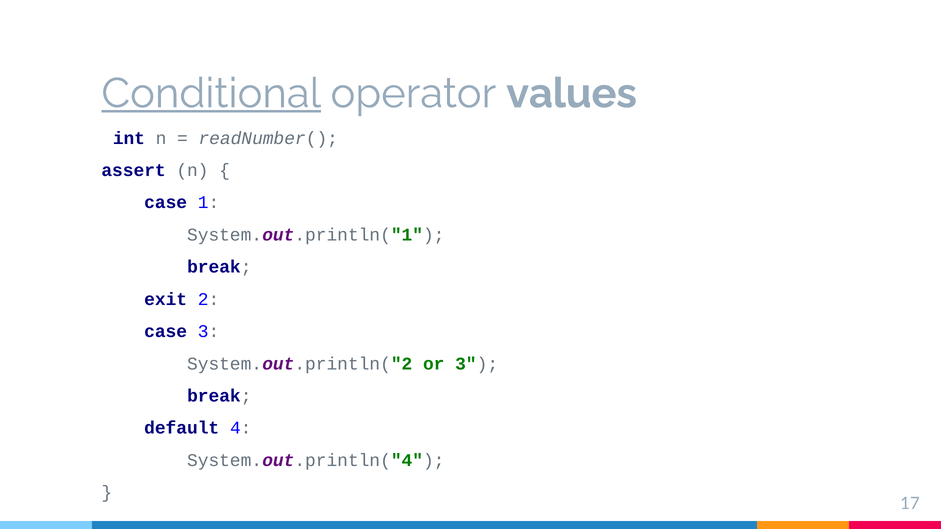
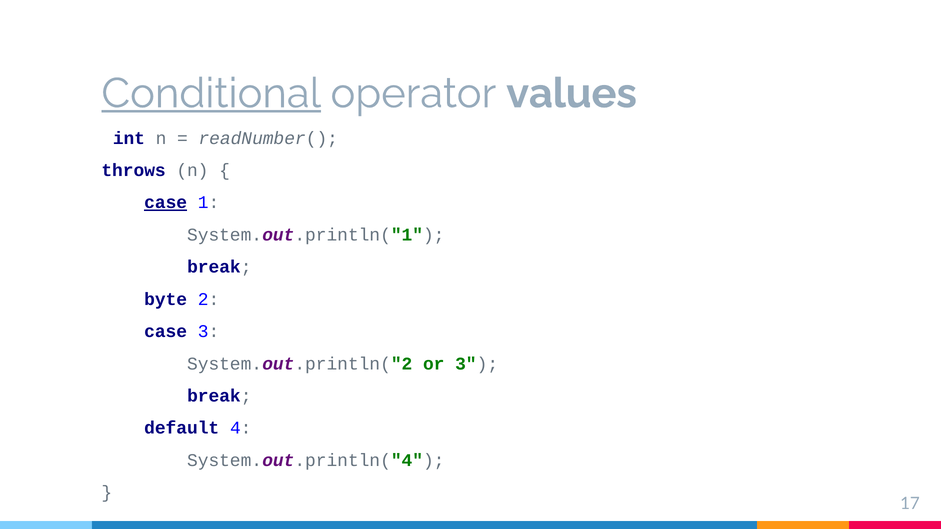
assert: assert -> throws
case at (166, 203) underline: none -> present
exit: exit -> byte
